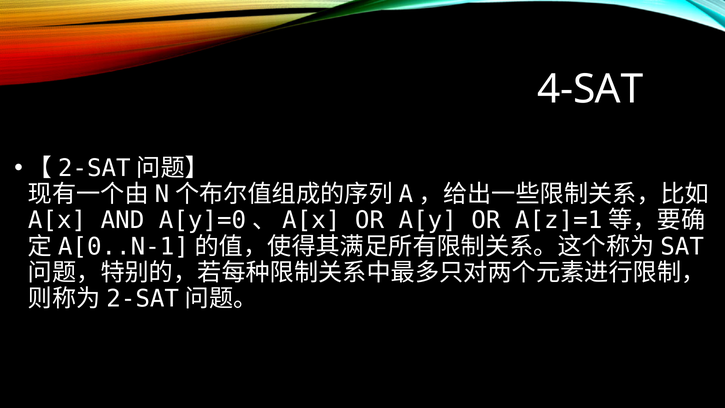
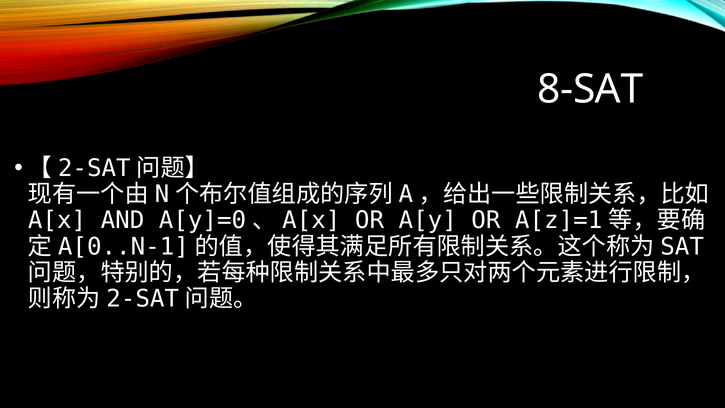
4-SAT: 4-SAT -> 8-SAT
